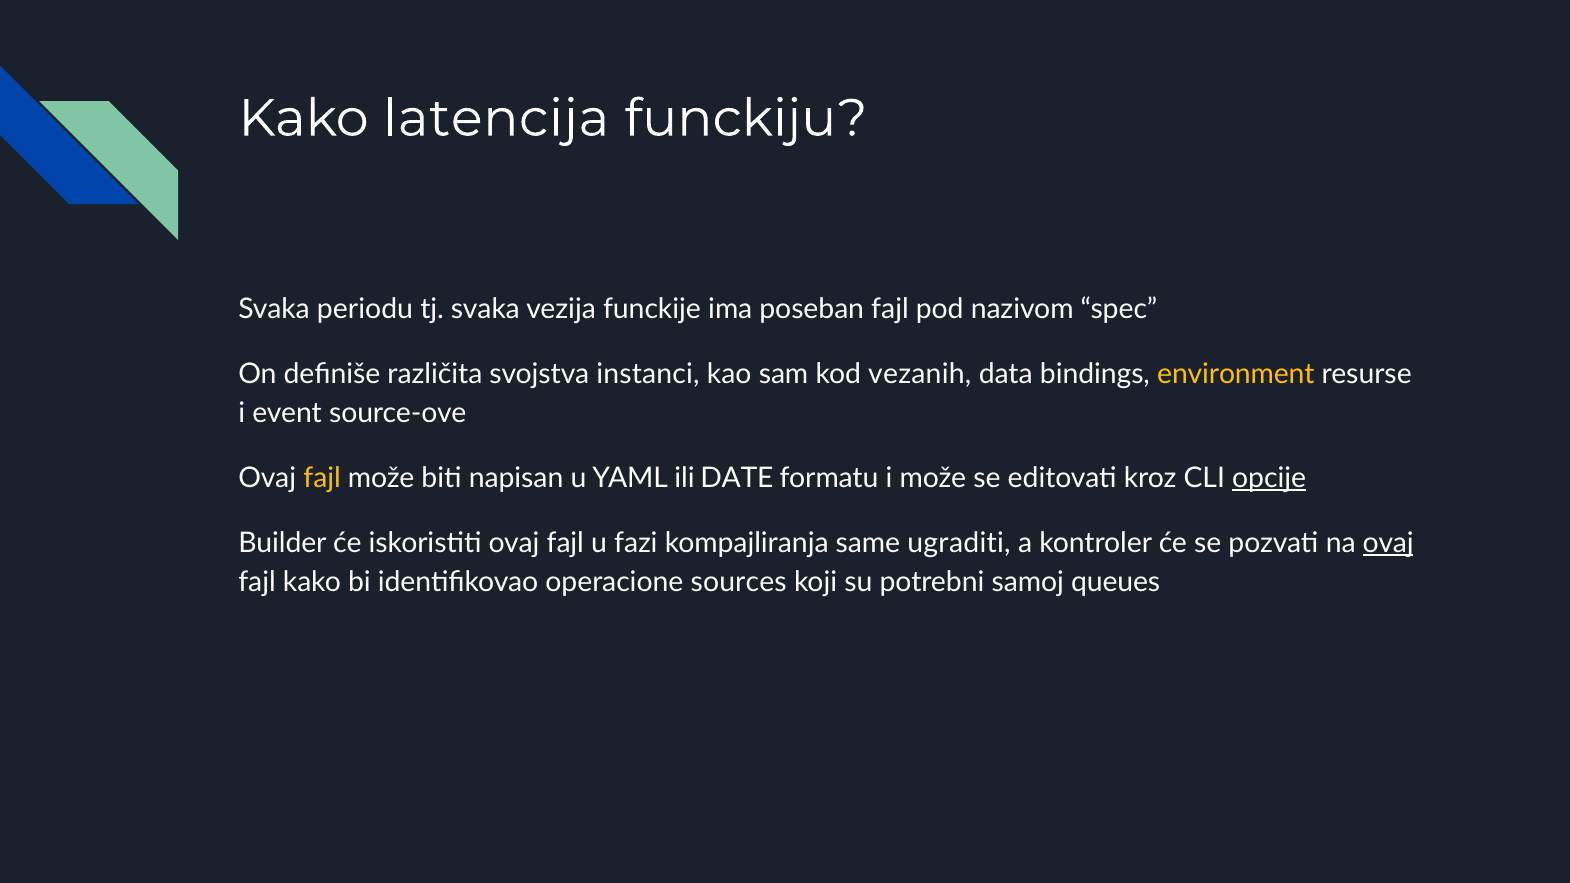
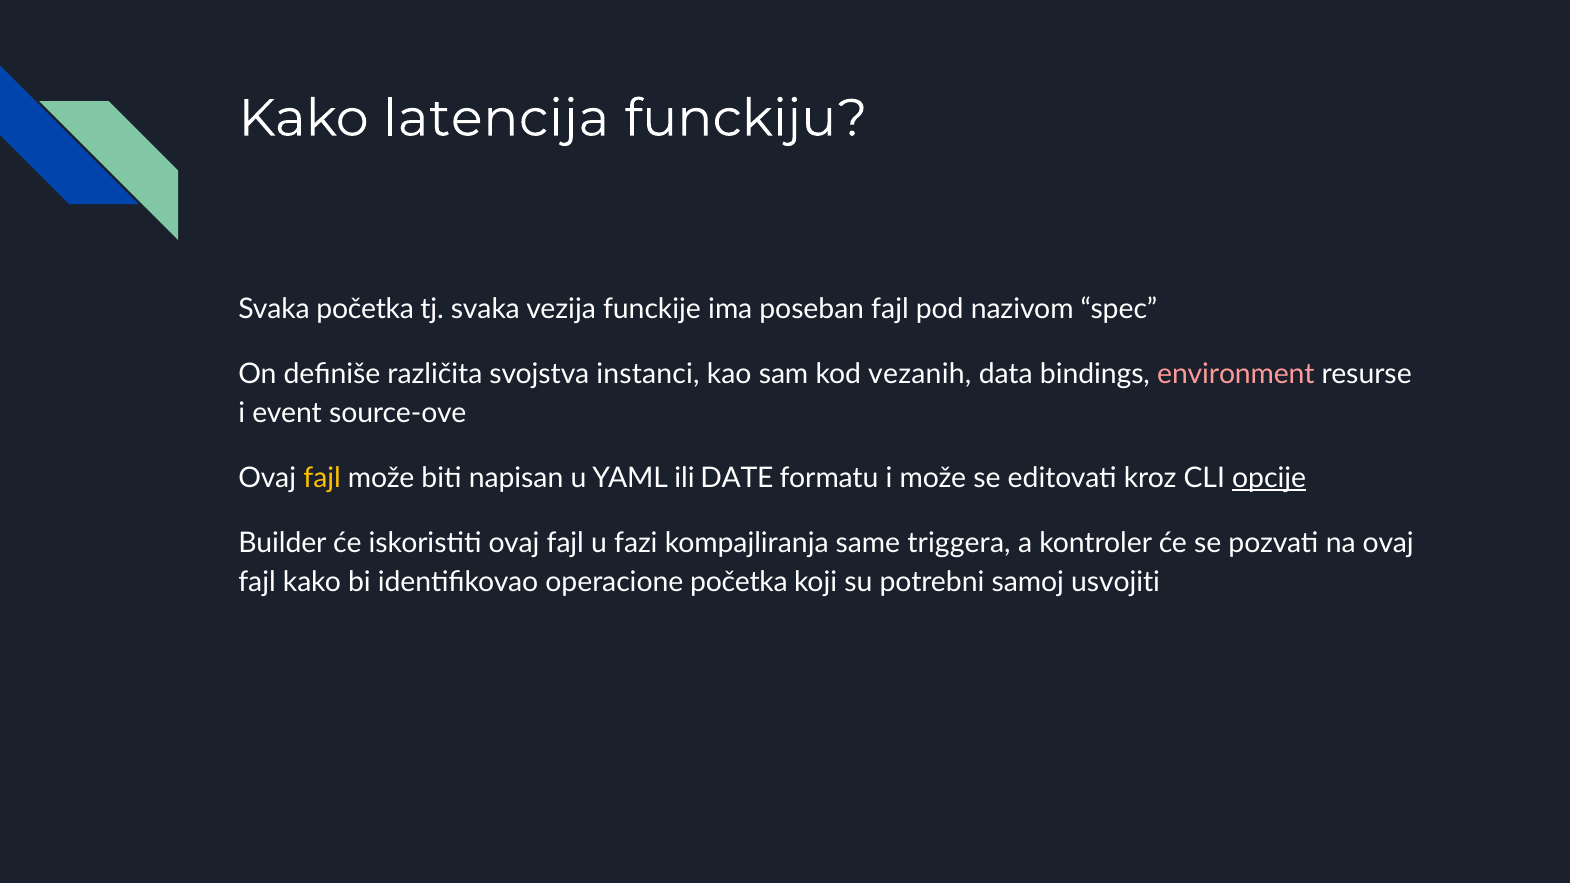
Svaka periodu: periodu -> početka
environment colour: yellow -> pink
ugraditi: ugraditi -> triggera
ovaj at (1388, 543) underline: present -> none
operacione sources: sources -> početka
queues: queues -> usvojiti
